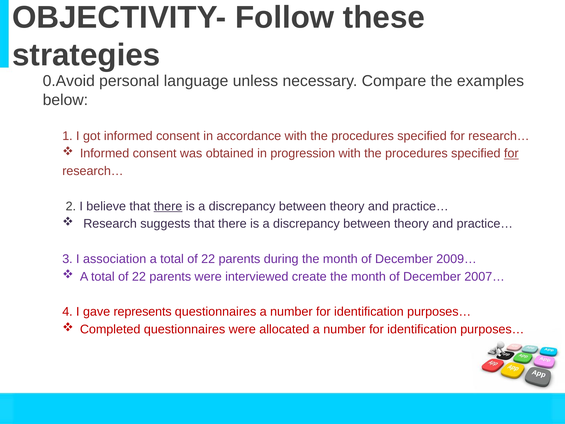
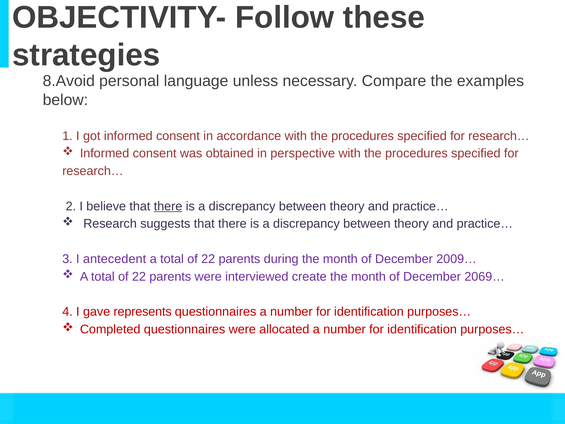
0.Avoid: 0.Avoid -> 8.Avoid
progression: progression -> perspective
for at (511, 153) underline: present -> none
association: association -> antecedent
2007…: 2007… -> 2069…
